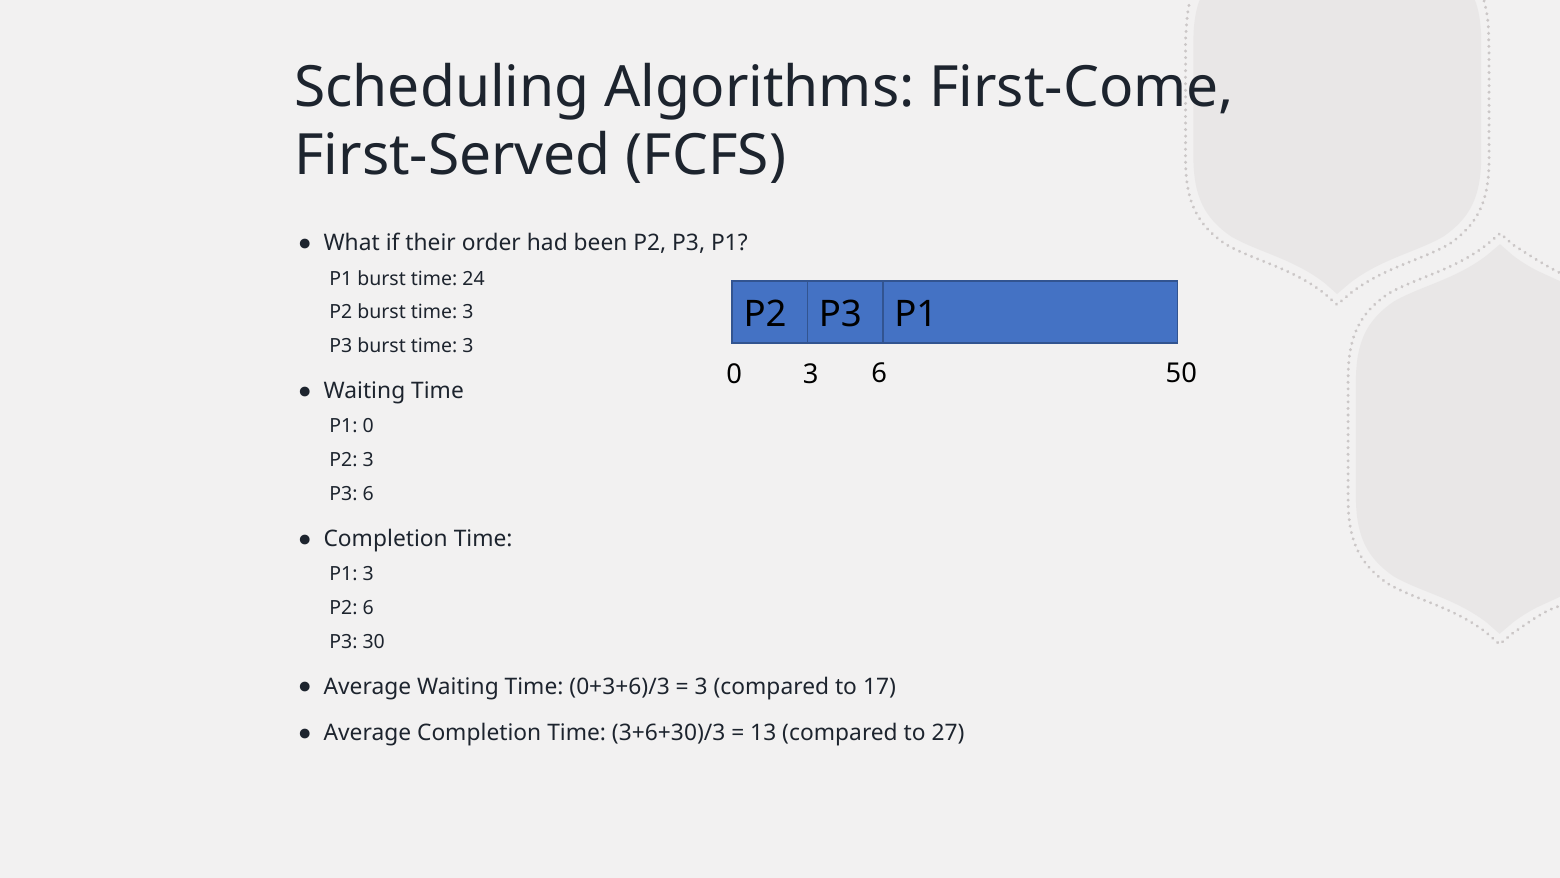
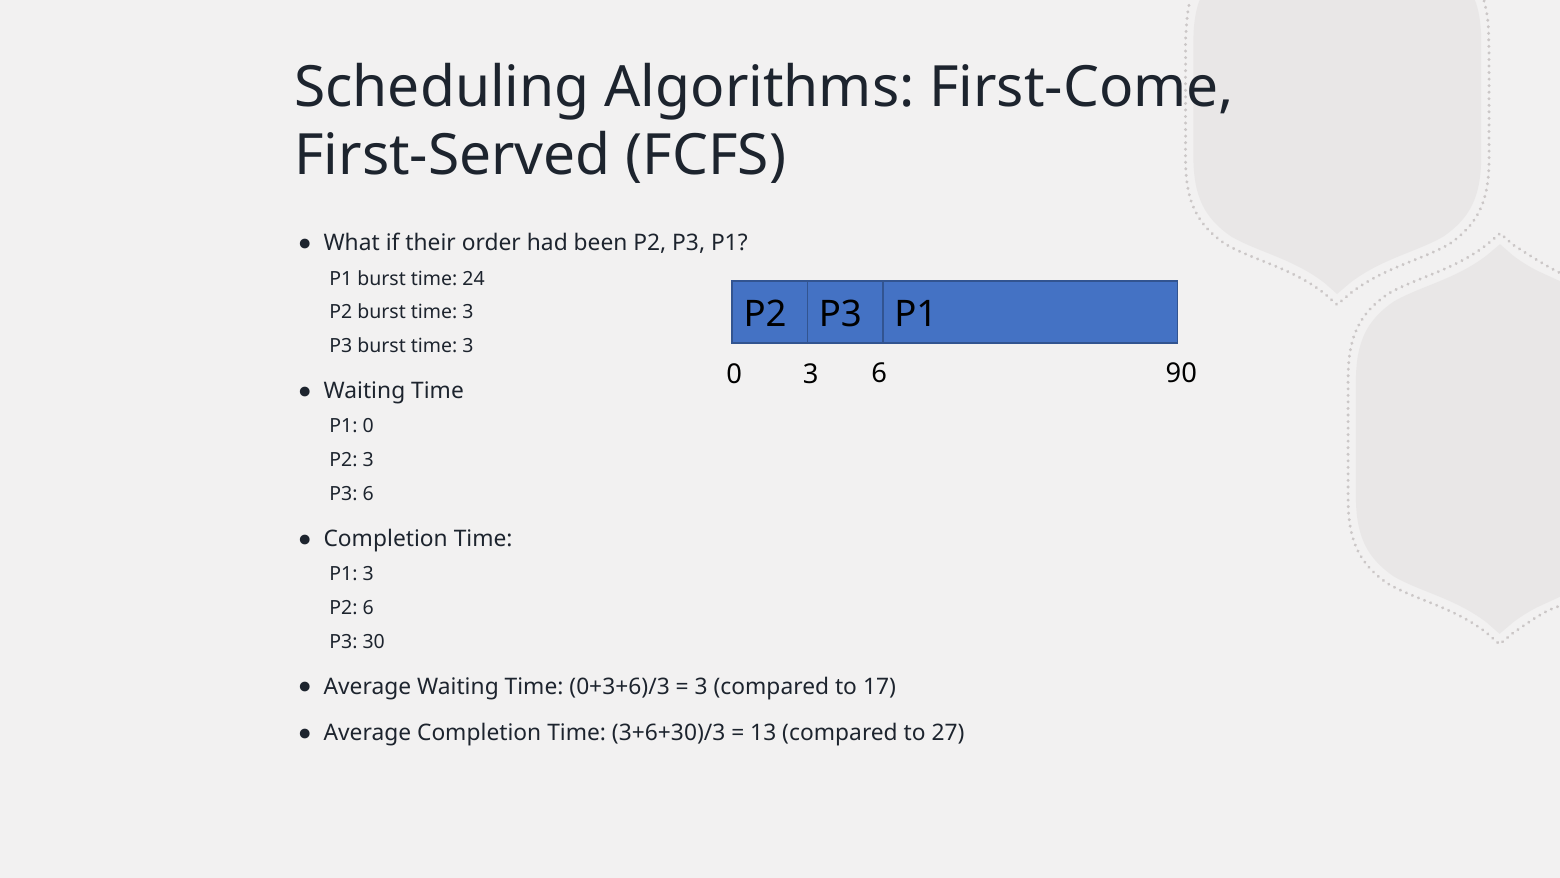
50: 50 -> 90
